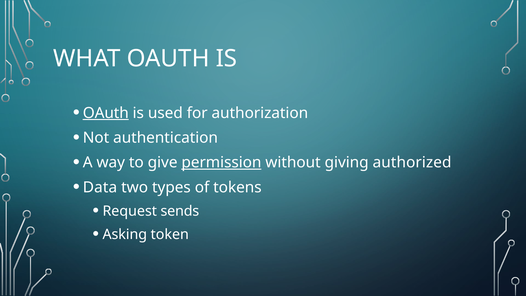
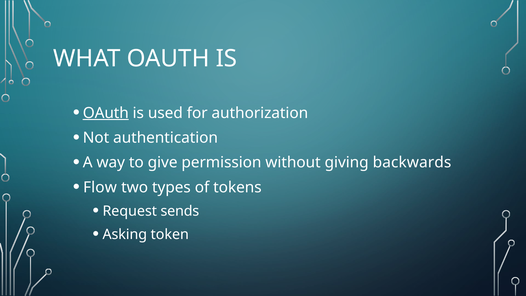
permission underline: present -> none
authorized: authorized -> backwards
Data: Data -> Flow
